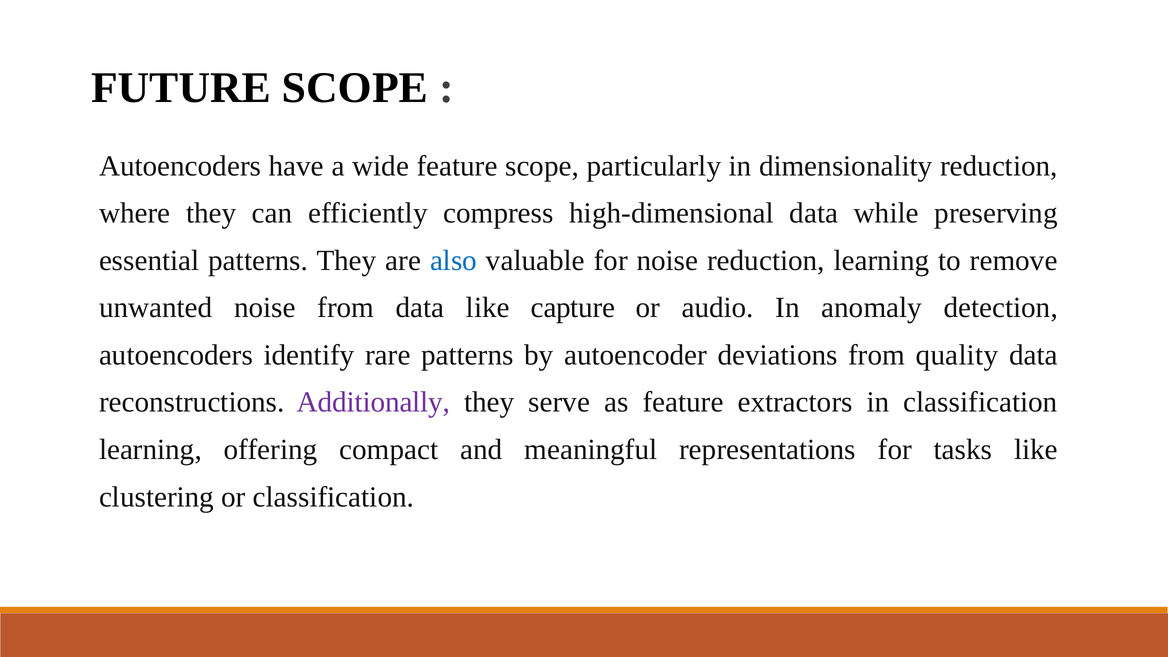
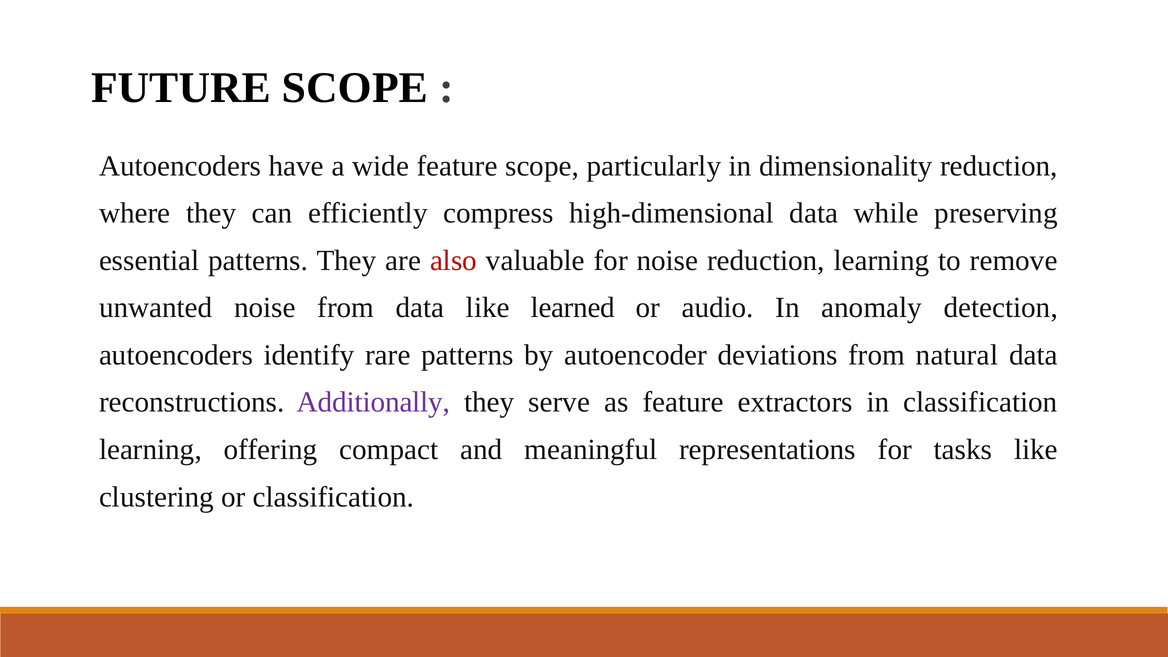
also colour: blue -> red
capture: capture -> learned
quality: quality -> natural
